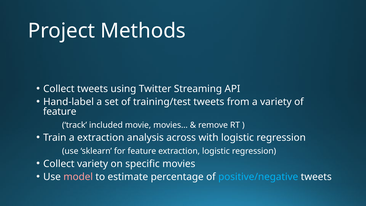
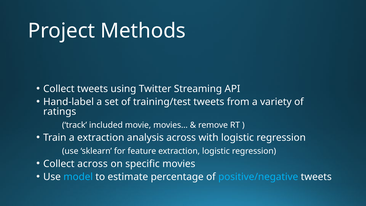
feature at (60, 111): feature -> ratings
Collect variety: variety -> across
model colour: pink -> light blue
